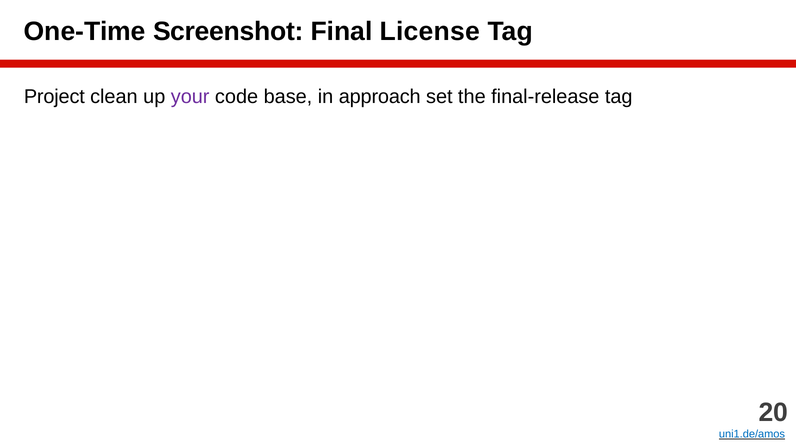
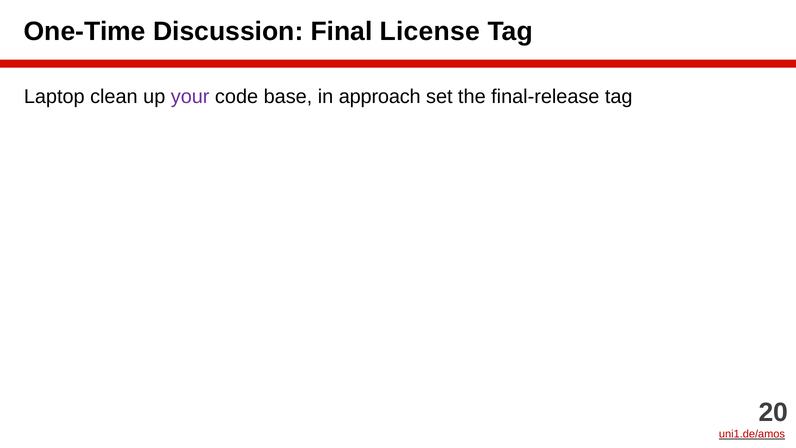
Screenshot: Screenshot -> Discussion
Project: Project -> Laptop
uni1.de/amos colour: blue -> red
